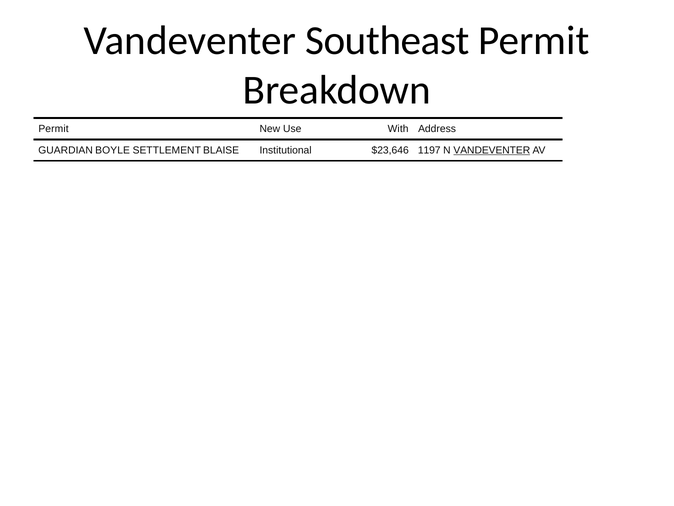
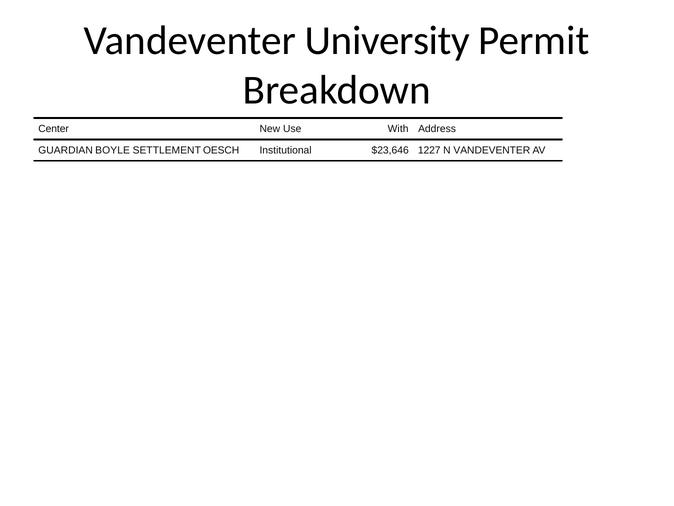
Southeast: Southeast -> University
Permit at (53, 129): Permit -> Center
BLAISE: BLAISE -> OESCH
1197: 1197 -> 1227
VANDEVENTER at (492, 150) underline: present -> none
